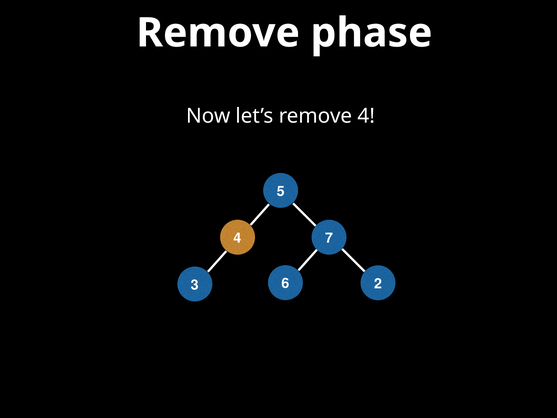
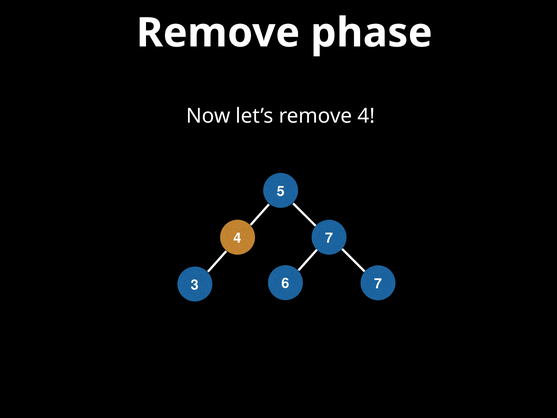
2 at (378, 284): 2 -> 7
